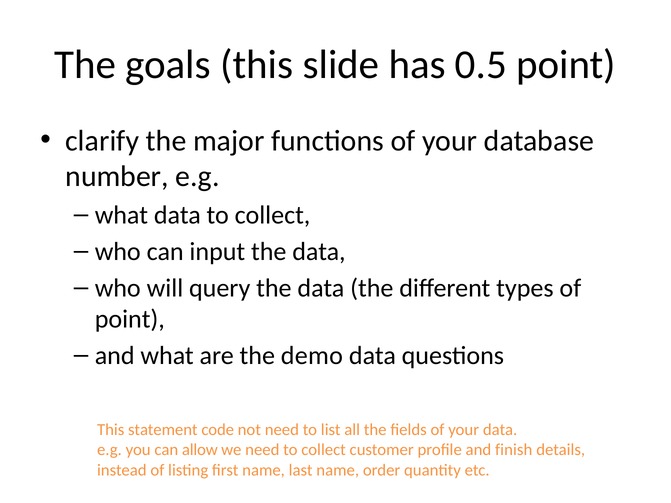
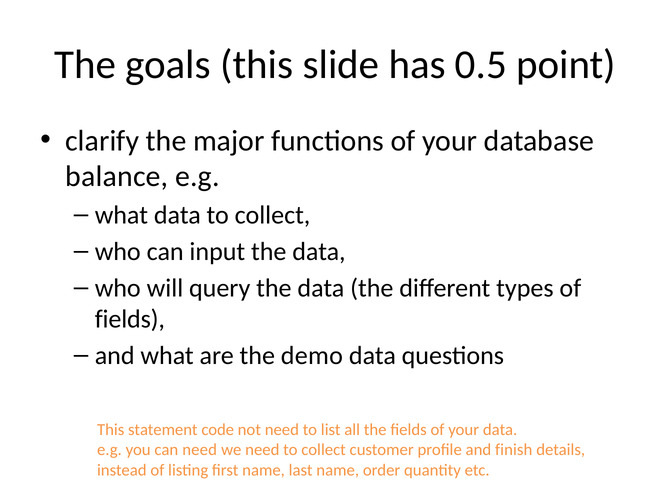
number: number -> balance
point at (130, 319): point -> fields
can allow: allow -> need
